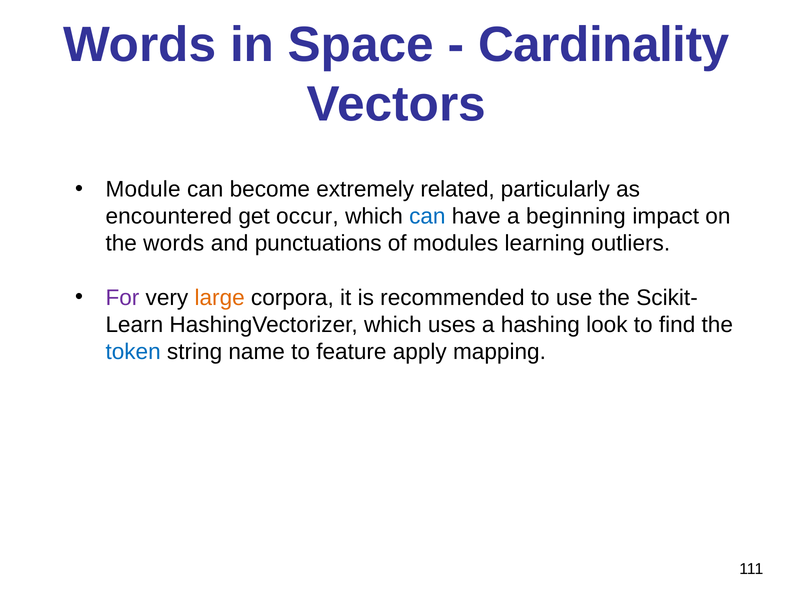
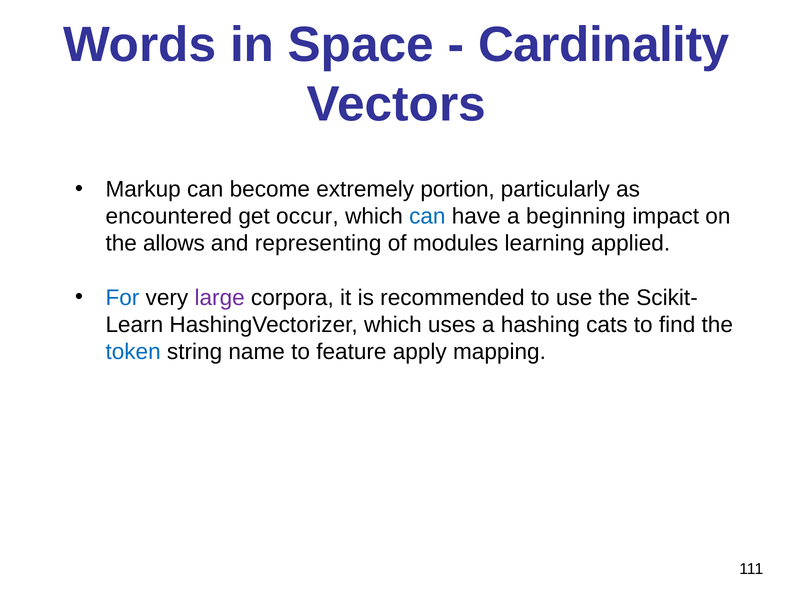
Module: Module -> Markup
related: related -> portion
the words: words -> allows
punctuations: punctuations -> representing
outliers: outliers -> applied
For colour: purple -> blue
large colour: orange -> purple
look: look -> cats
